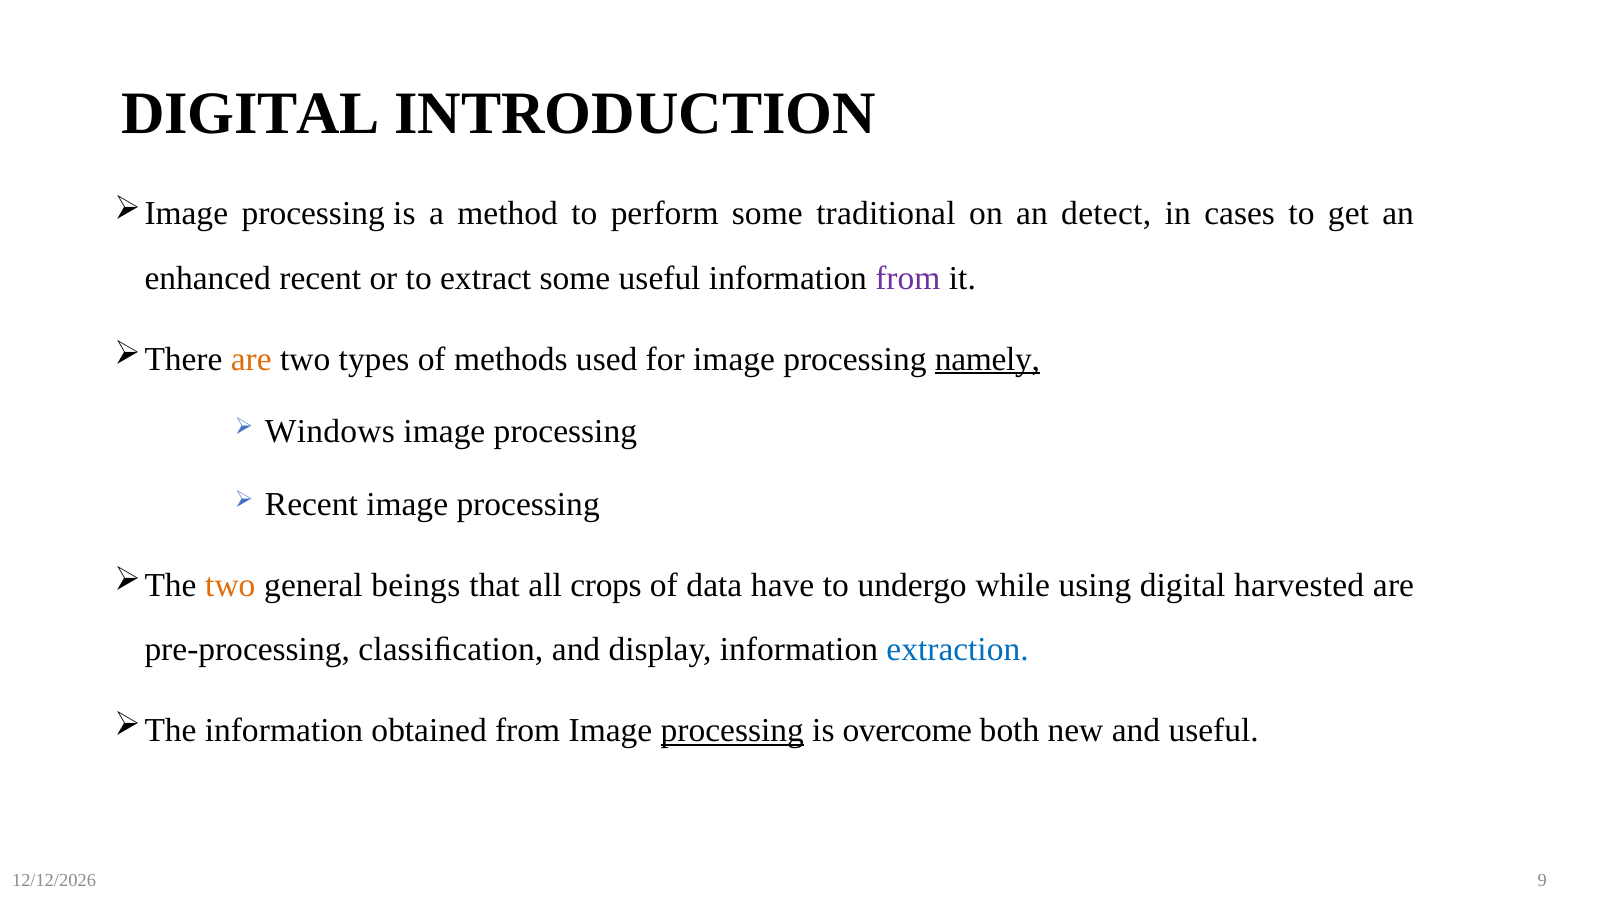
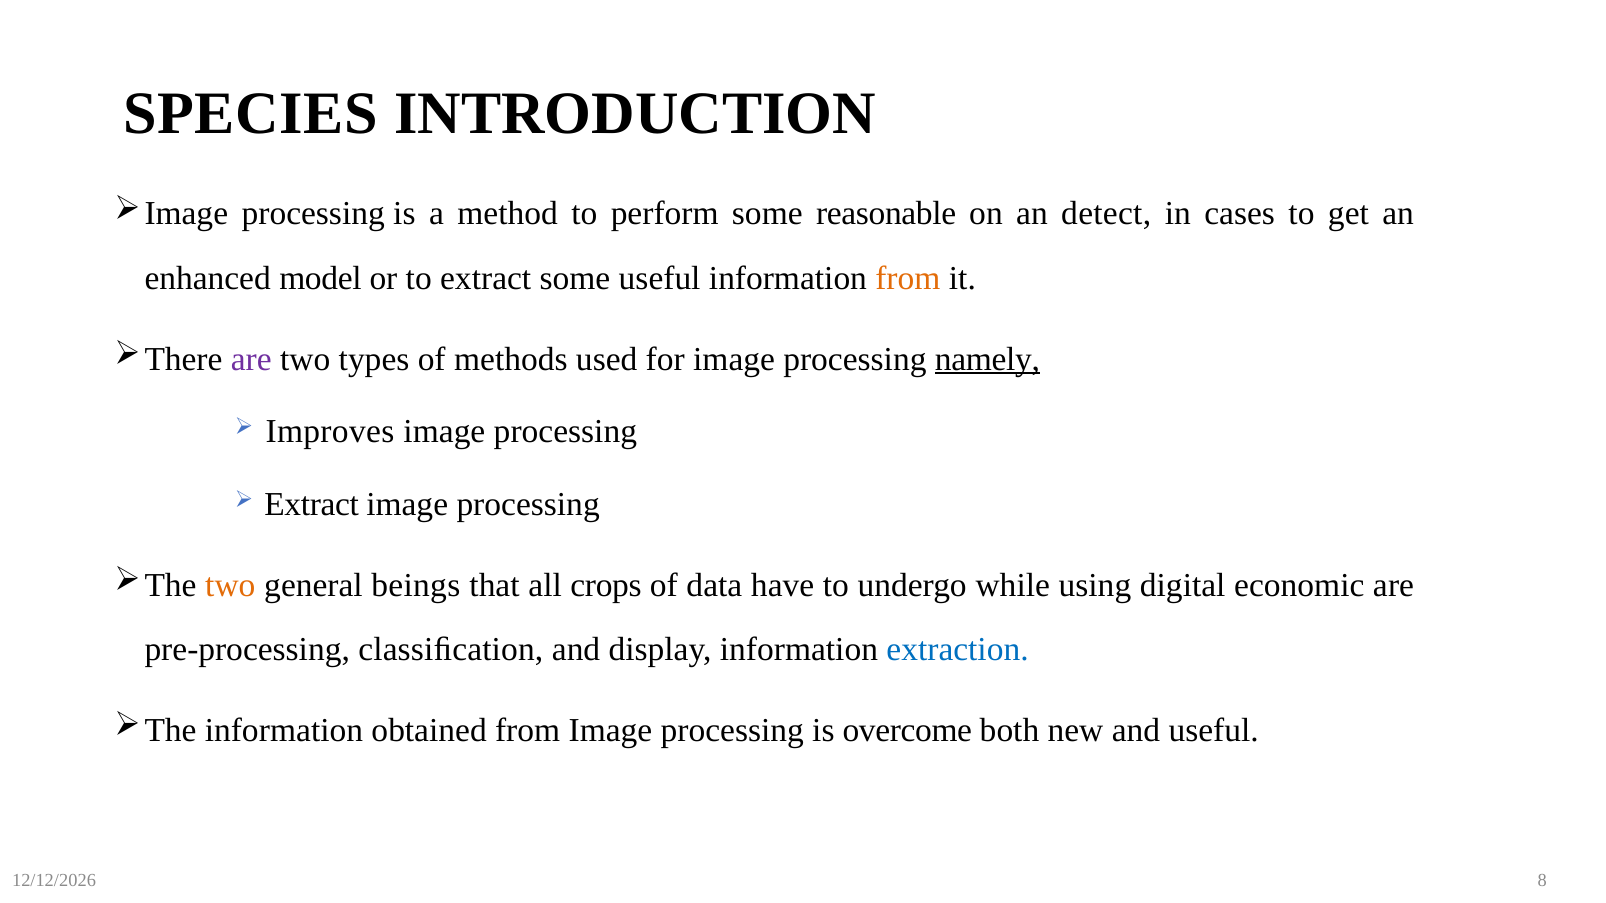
DIGITAL at (251, 114): DIGITAL -> SPECIES
traditional: traditional -> reasonable
enhanced recent: recent -> model
from at (908, 278) colour: purple -> orange
are at (251, 359) colour: orange -> purple
Windows: Windows -> Improves
Recent at (311, 504): Recent -> Extract
harvested: harvested -> economic
processing at (732, 731) underline: present -> none
9: 9 -> 8
